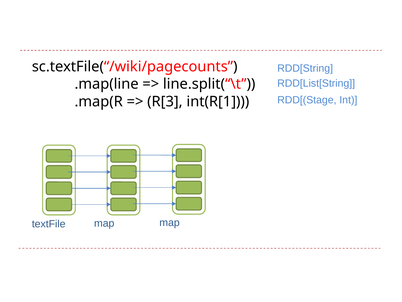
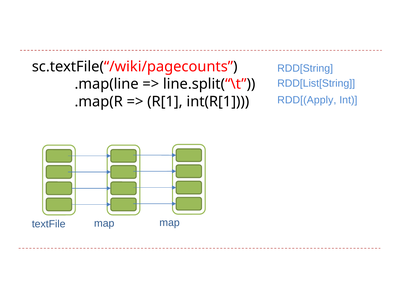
RDD[(Stage: RDD[(Stage -> RDD[(Apply
R[3: R[3 -> R[1
